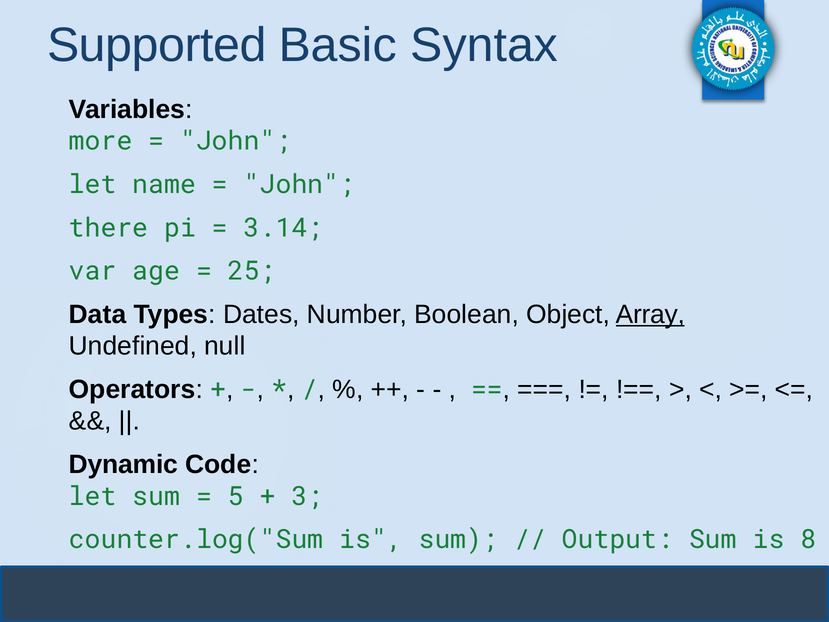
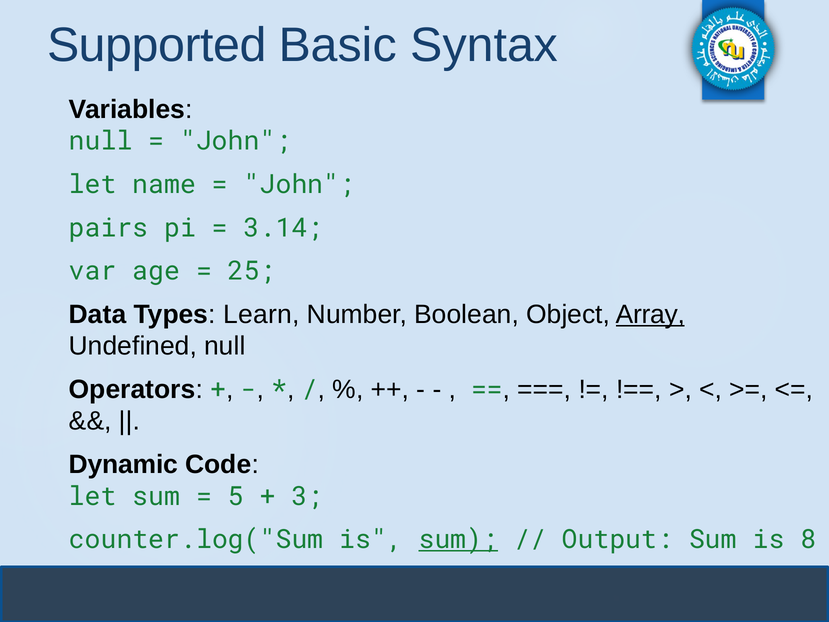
more at (101, 141): more -> null
there: there -> pairs
Dates: Dates -> Learn
sum at (458, 539) underline: none -> present
